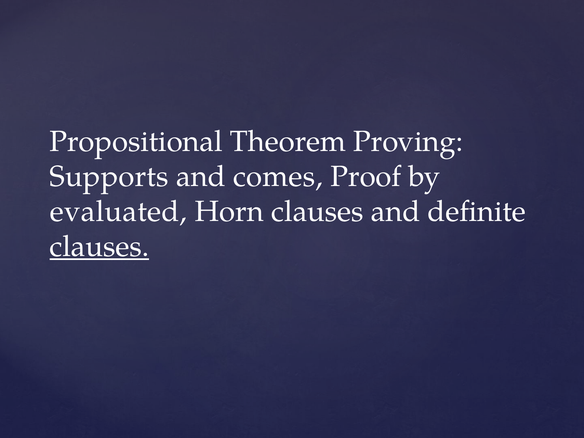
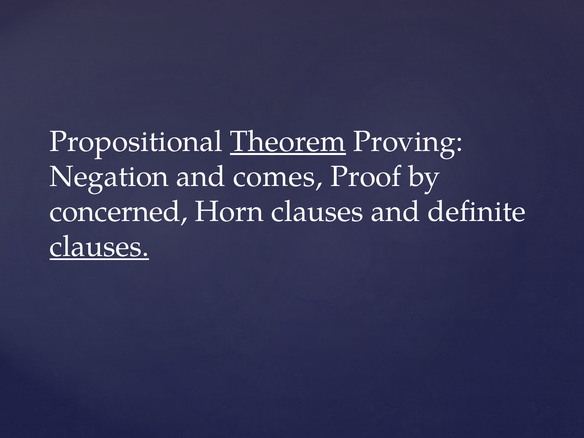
Theorem underline: none -> present
Supports: Supports -> Negation
evaluated: evaluated -> concerned
